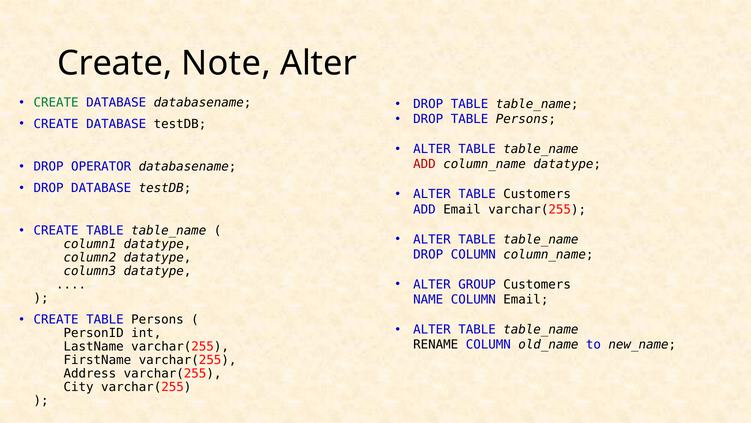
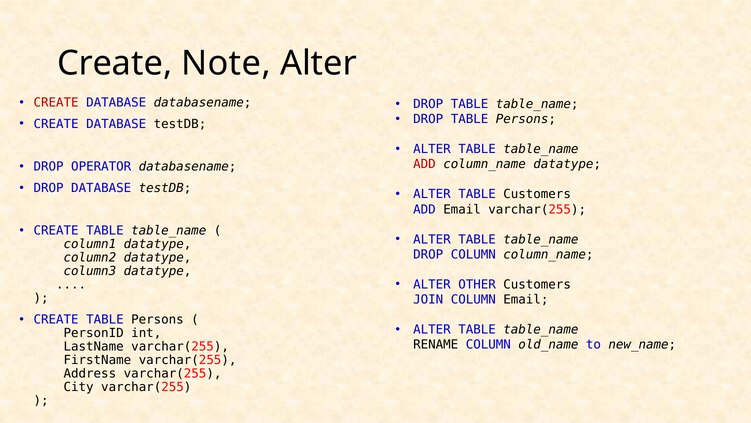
CREATE at (56, 102) colour: green -> red
GROUP: GROUP -> OTHER
NAME: NAME -> JOIN
